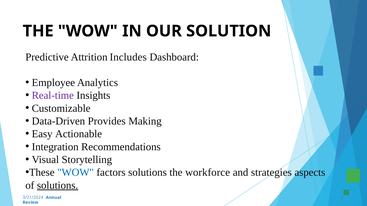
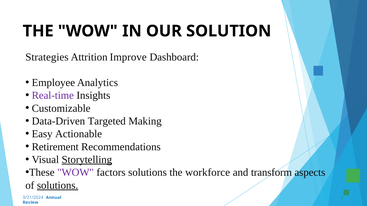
Predictive: Predictive -> Strategies
Includes: Includes -> Improve
Provides: Provides -> Targeted
Integration: Integration -> Retirement
Storytelling underline: none -> present
WOW at (76, 173) colour: blue -> purple
strategies: strategies -> transform
